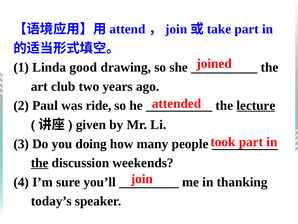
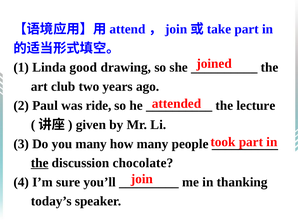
lecture underline: present -> none
you doing: doing -> many
weekends: weekends -> chocolate
